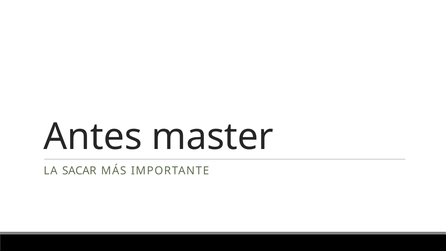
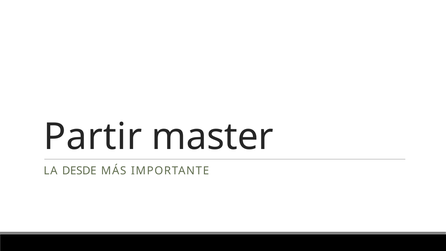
Antes: Antes -> Partir
SACAR: SACAR -> DESDE
